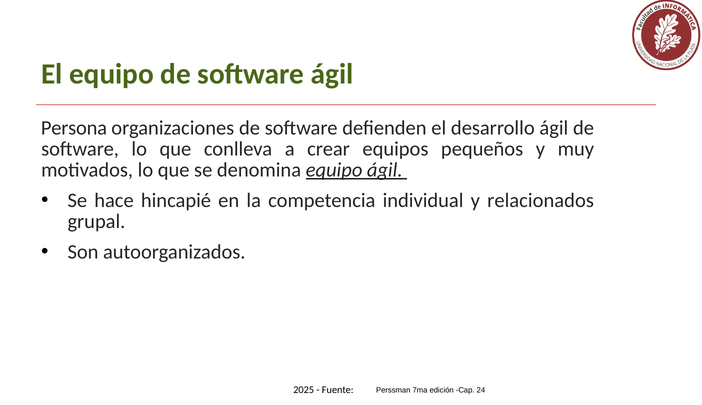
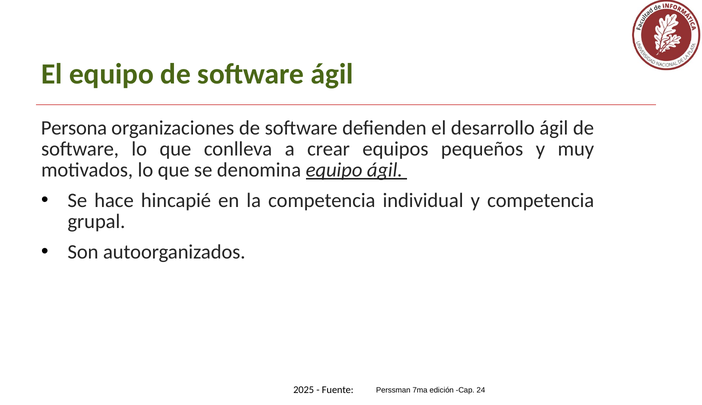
y relacionados: relacionados -> competencia
